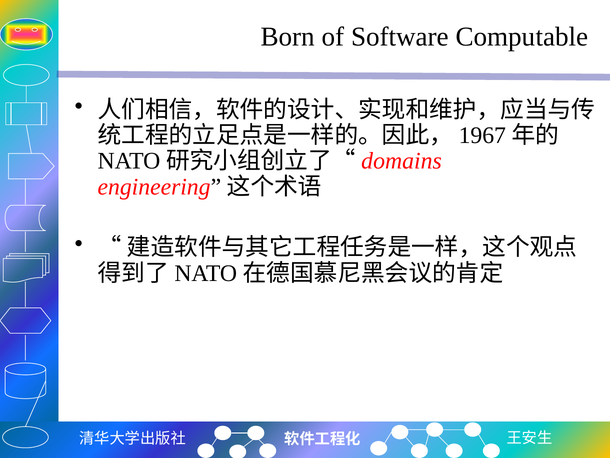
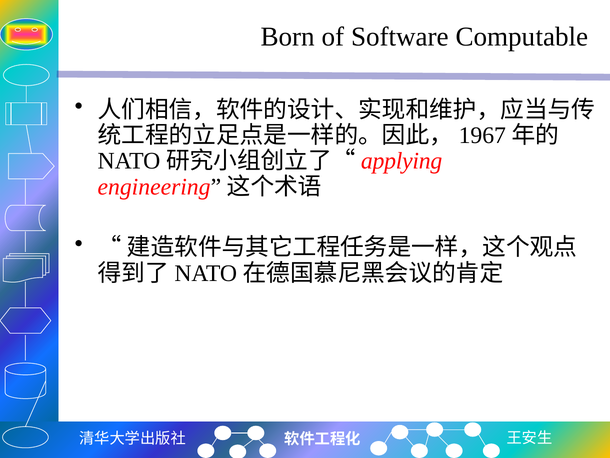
domains: domains -> applying
